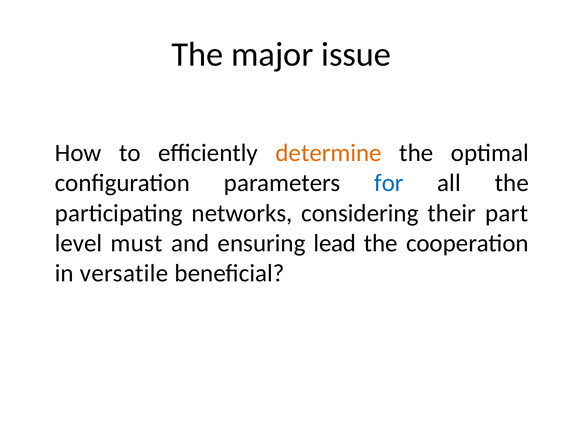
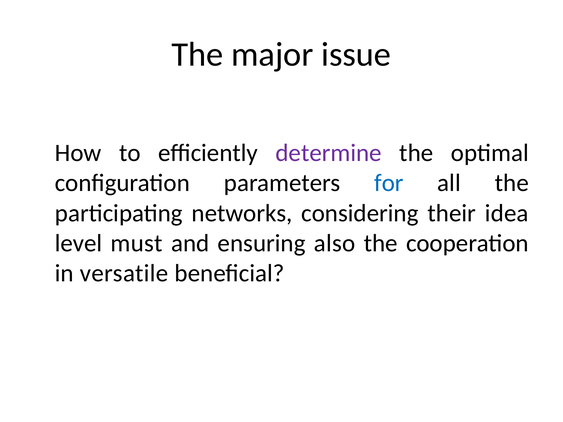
determine colour: orange -> purple
part: part -> idea
lead: lead -> also
